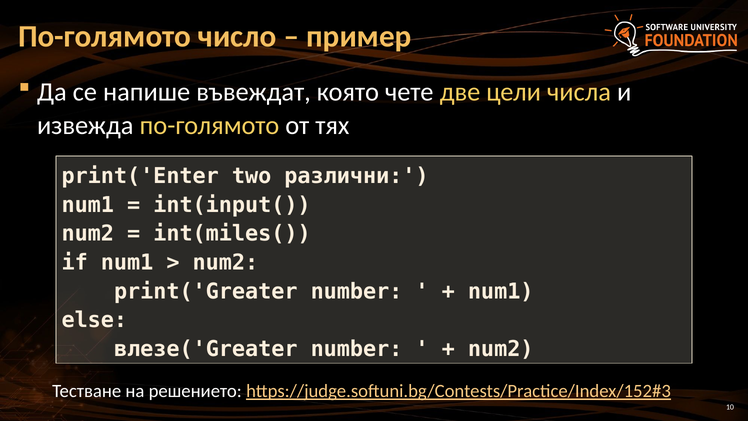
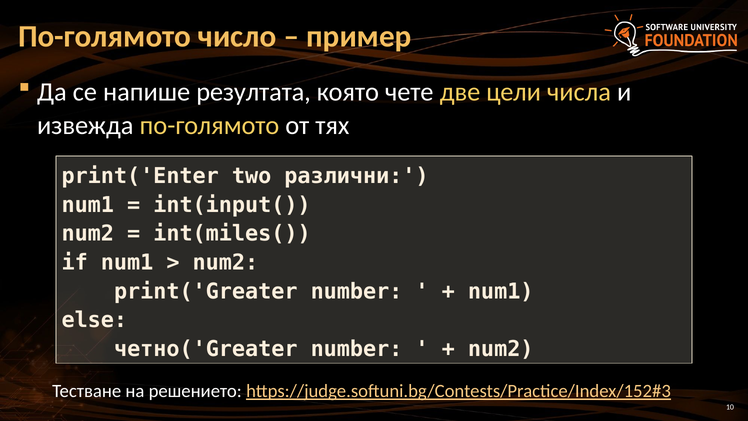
въвеждат: въвеждат -> резултата
влезе('Greater: влезе('Greater -> четно('Greater
